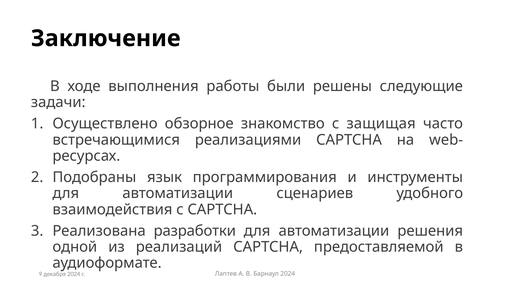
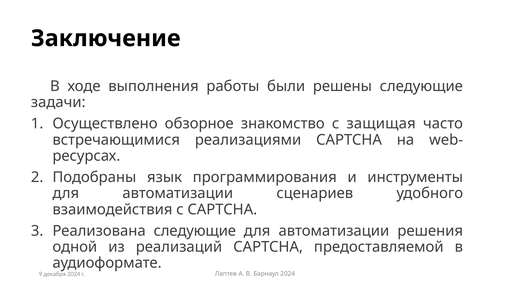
Реализована разработки: разработки -> следующие
